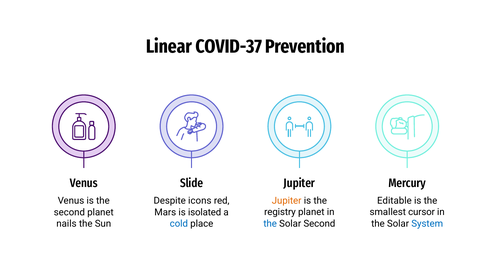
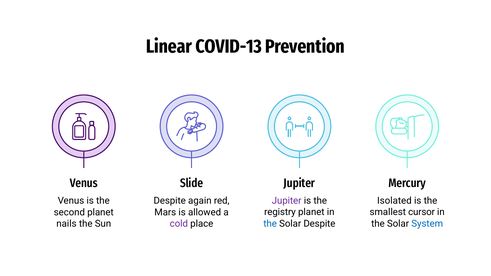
COVID-37: COVID-37 -> COVID-13
Jupiter at (287, 201) colour: orange -> purple
Editable: Editable -> Isolated
icons: icons -> again
isolated: isolated -> allowed
cold colour: blue -> purple
Solar Second: Second -> Despite
